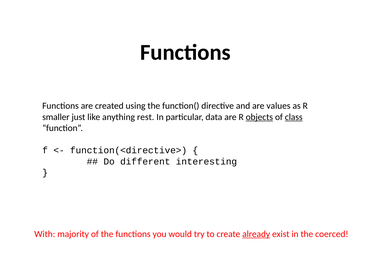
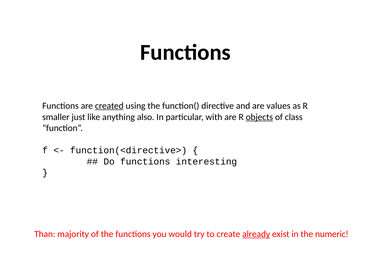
created underline: none -> present
rest: rest -> also
data: data -> with
class underline: present -> none
Do different: different -> functions
With: With -> Than
coerced: coerced -> numeric
